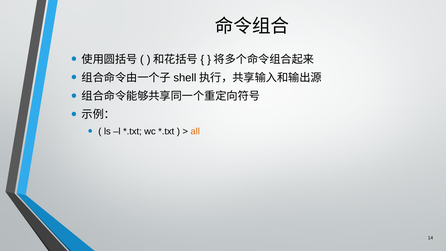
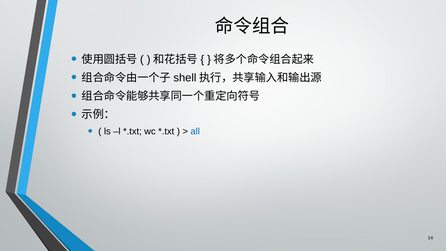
all colour: orange -> blue
